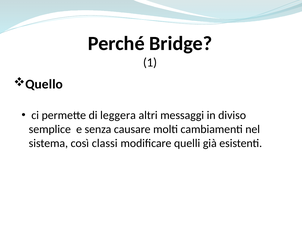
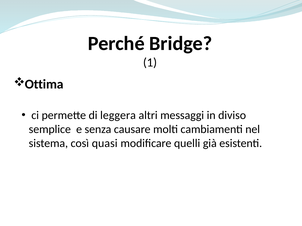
Quello: Quello -> Ottima
classi: classi -> quasi
